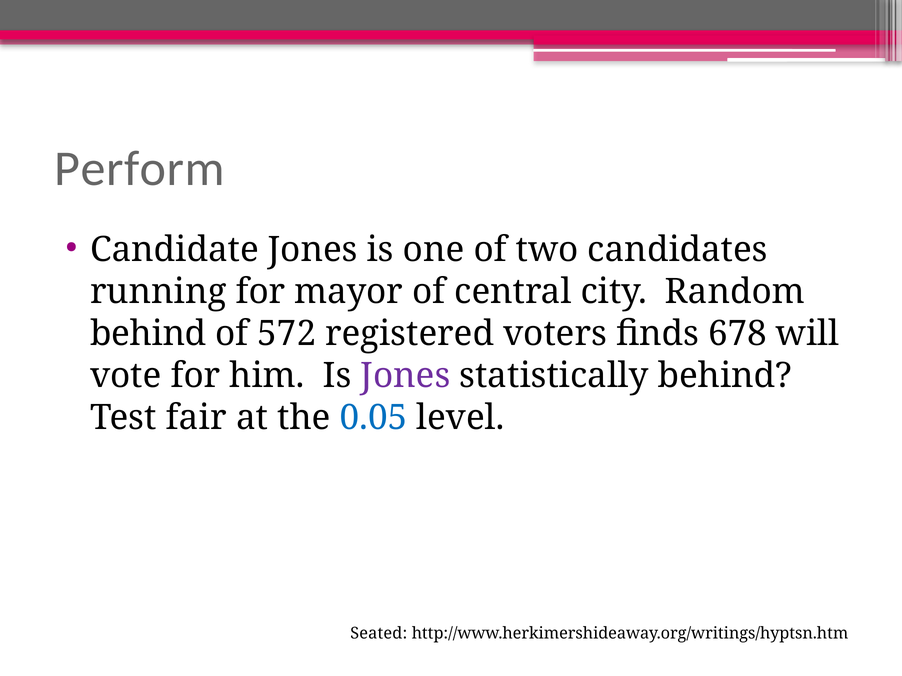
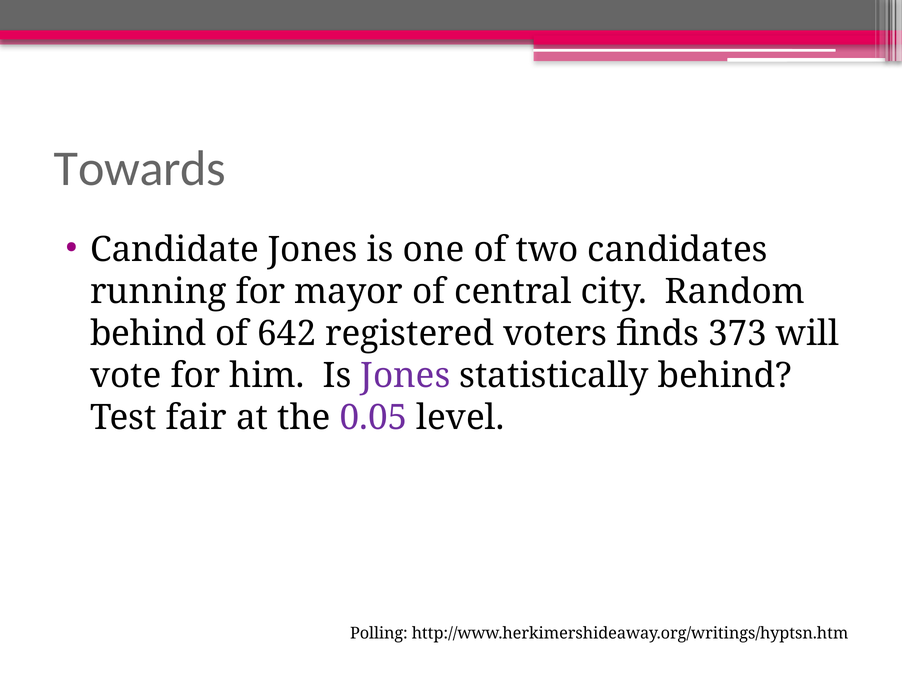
Perform: Perform -> Towards
572: 572 -> 642
678: 678 -> 373
0.05 colour: blue -> purple
Seated: Seated -> Polling
